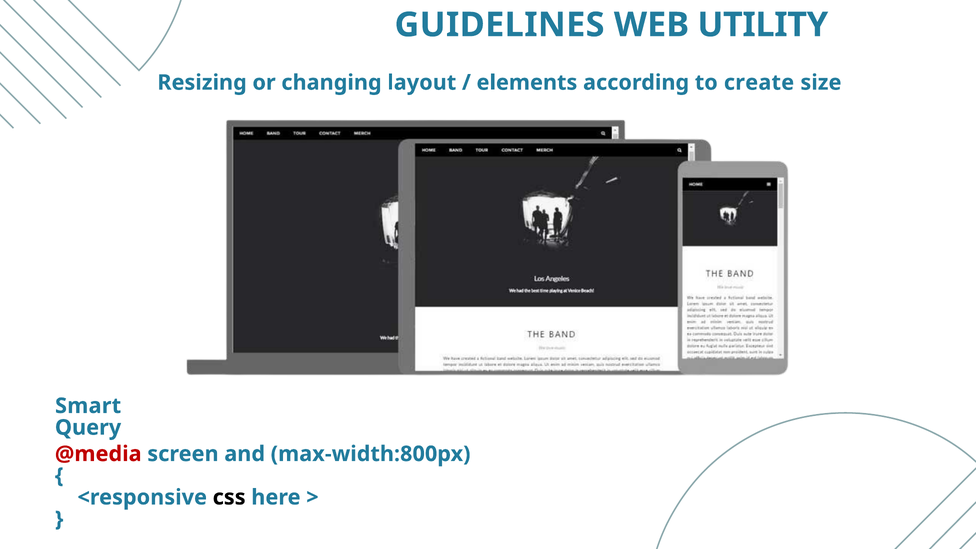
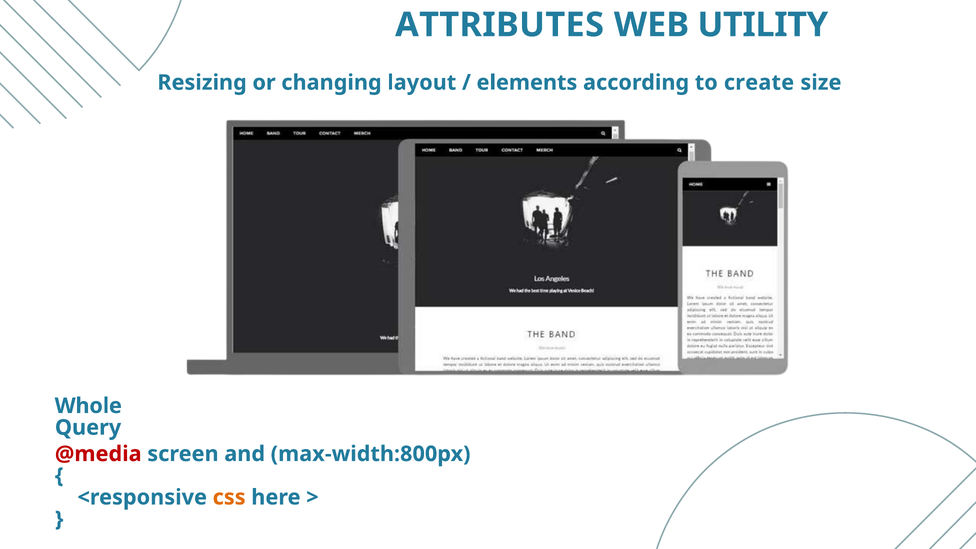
GUIDELINES: GUIDELINES -> ATTRIBUTES
Smart: Smart -> Whole
css colour: black -> orange
